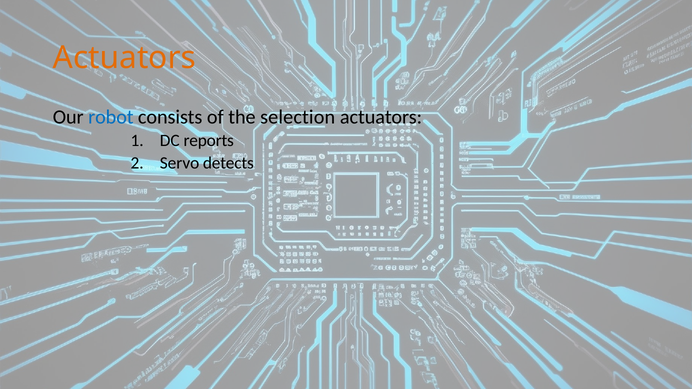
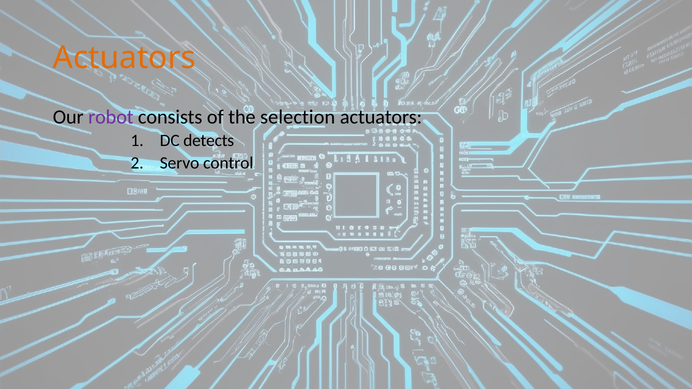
robot colour: blue -> purple
reports: reports -> detects
detects: detects -> control
